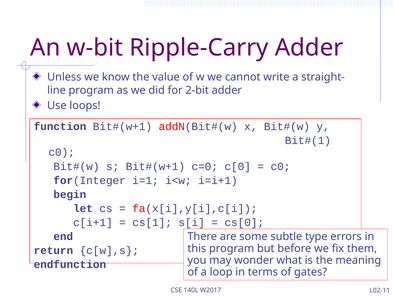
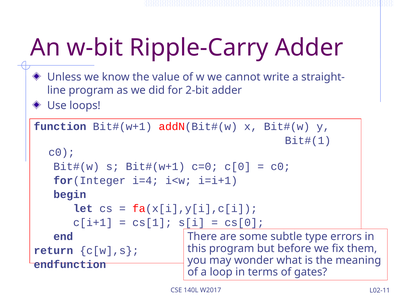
i=1: i=1 -> i=4
